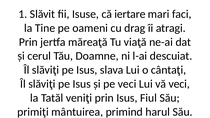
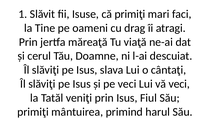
că iertare: iertare -> primiţi
